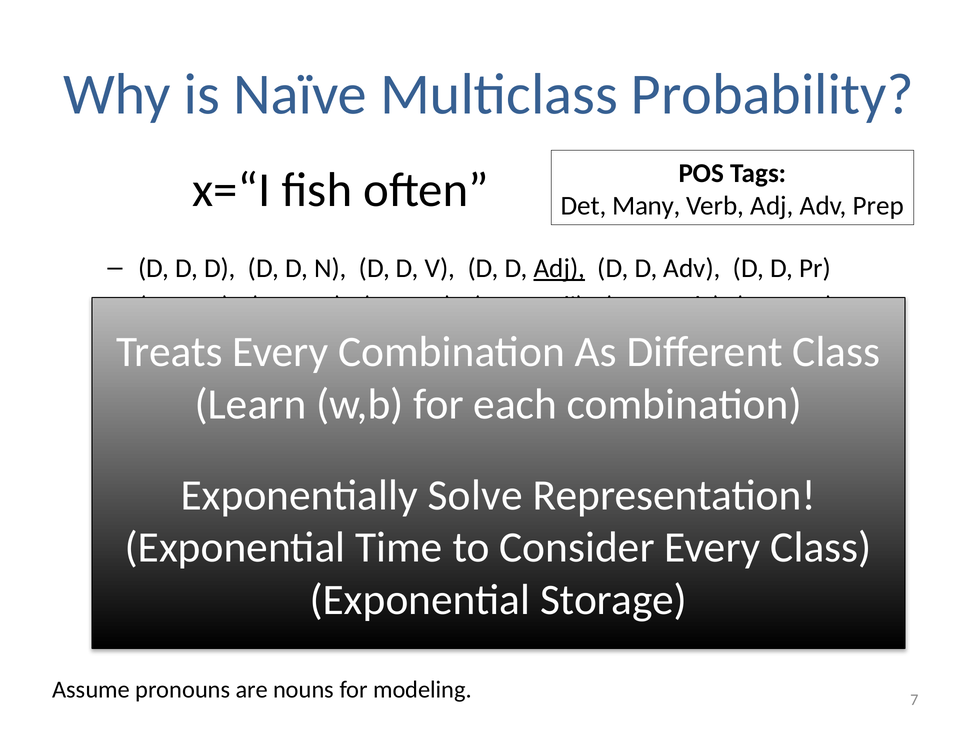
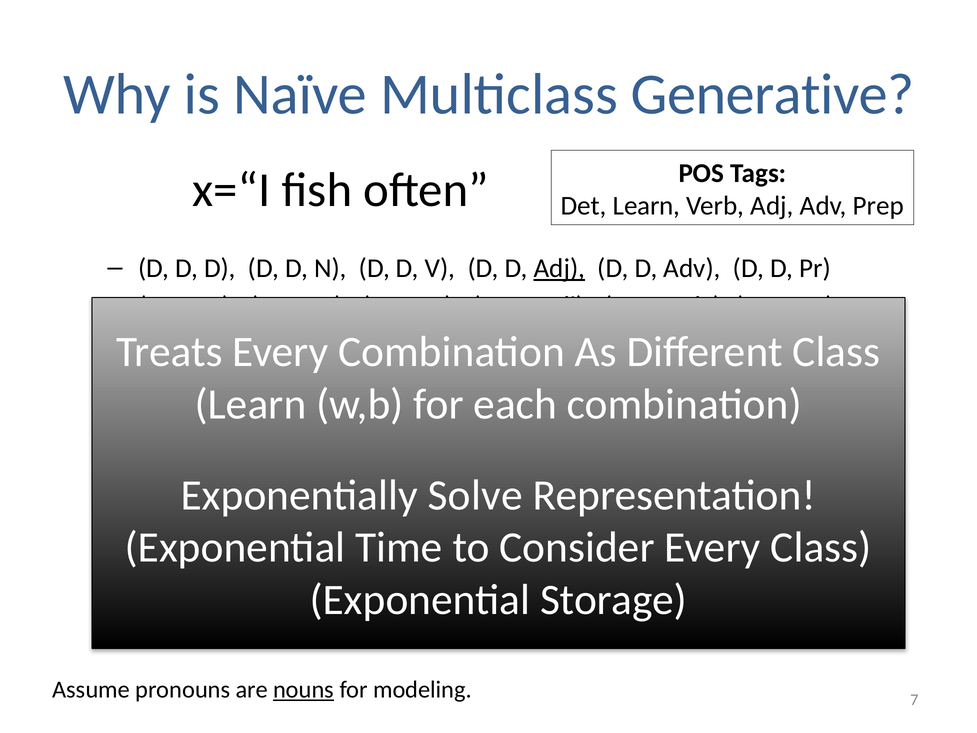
Probability: Probability -> Generative
Det Many: Many -> Learn
nouns underline: none -> present
